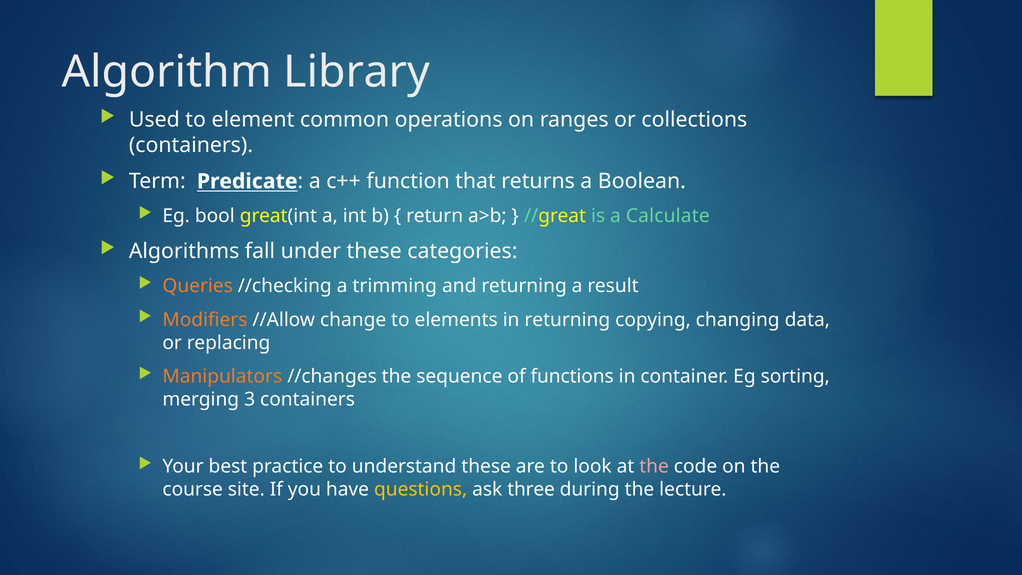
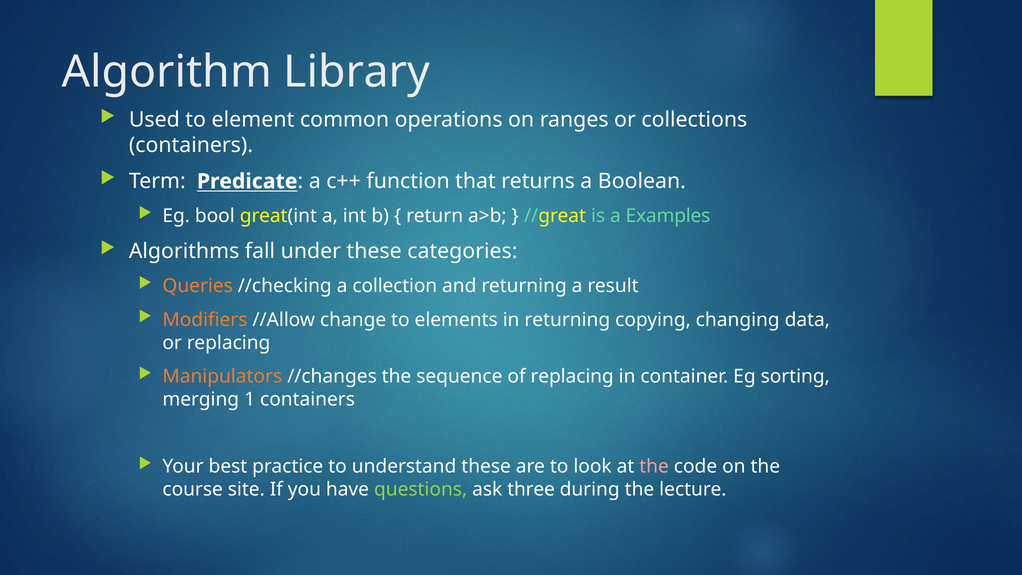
Calculate: Calculate -> Examples
trimming: trimming -> collection
of functions: functions -> replacing
3: 3 -> 1
questions colour: yellow -> light green
